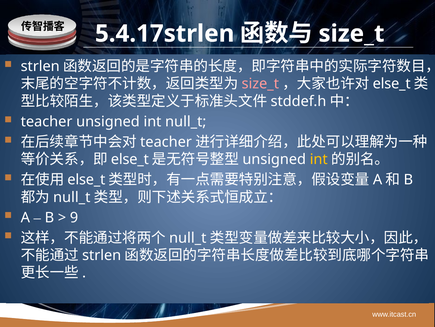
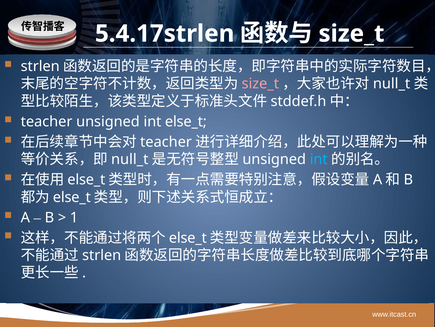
else_t at (392, 84): else_t -> null_t
int null_t: null_t -> else_t
else_t at (130, 159): else_t -> null_t
int at (319, 159) colour: yellow -> light blue
null_t at (72, 197): null_t -> else_t
9: 9 -> 1
null_t at (188, 237): null_t -> else_t
